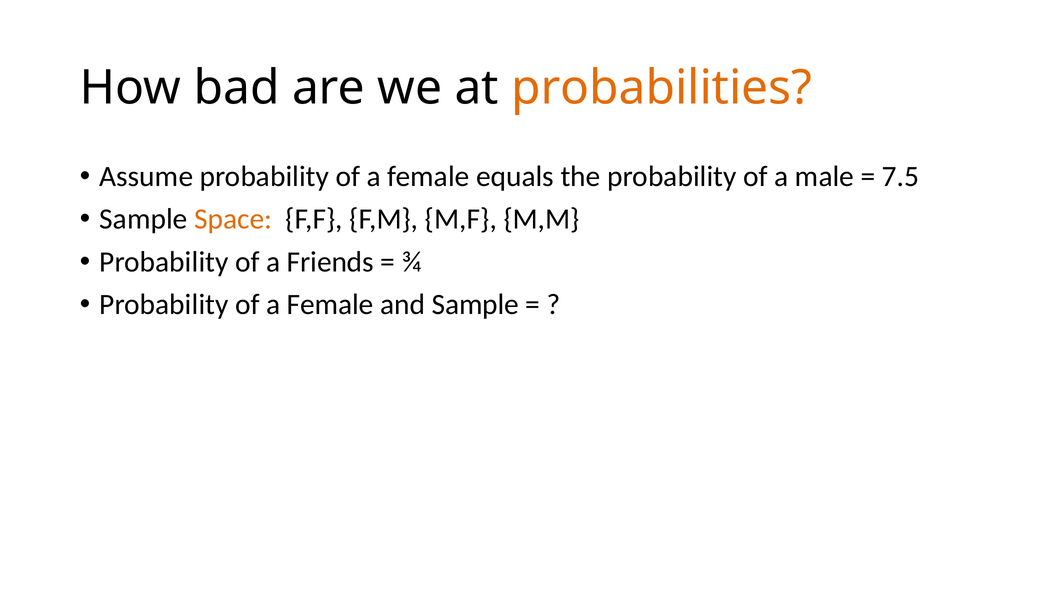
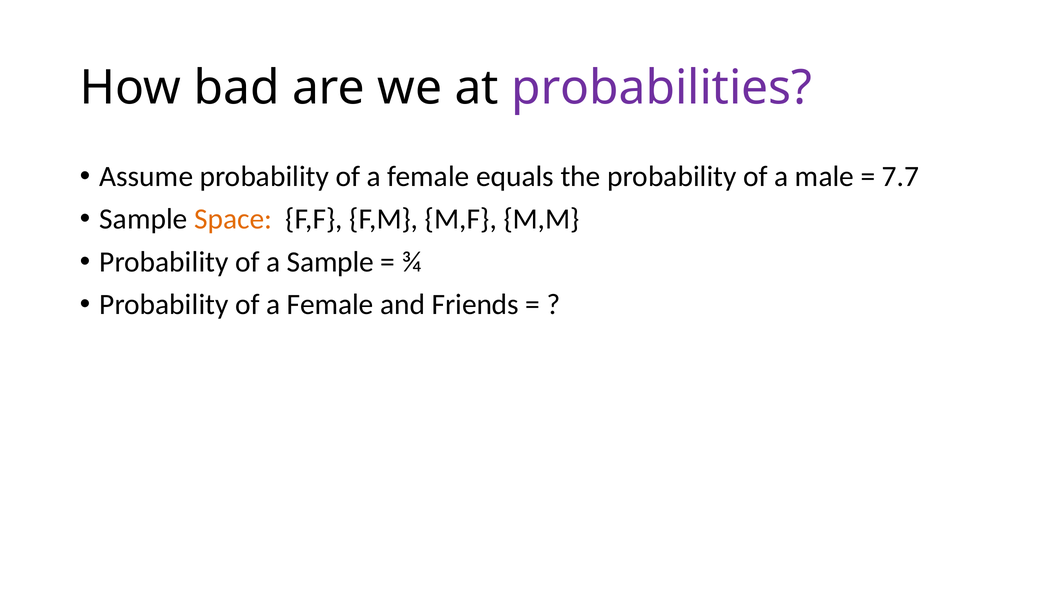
probabilities colour: orange -> purple
7.5: 7.5 -> 7.7
a Friends: Friends -> Sample
and Sample: Sample -> Friends
